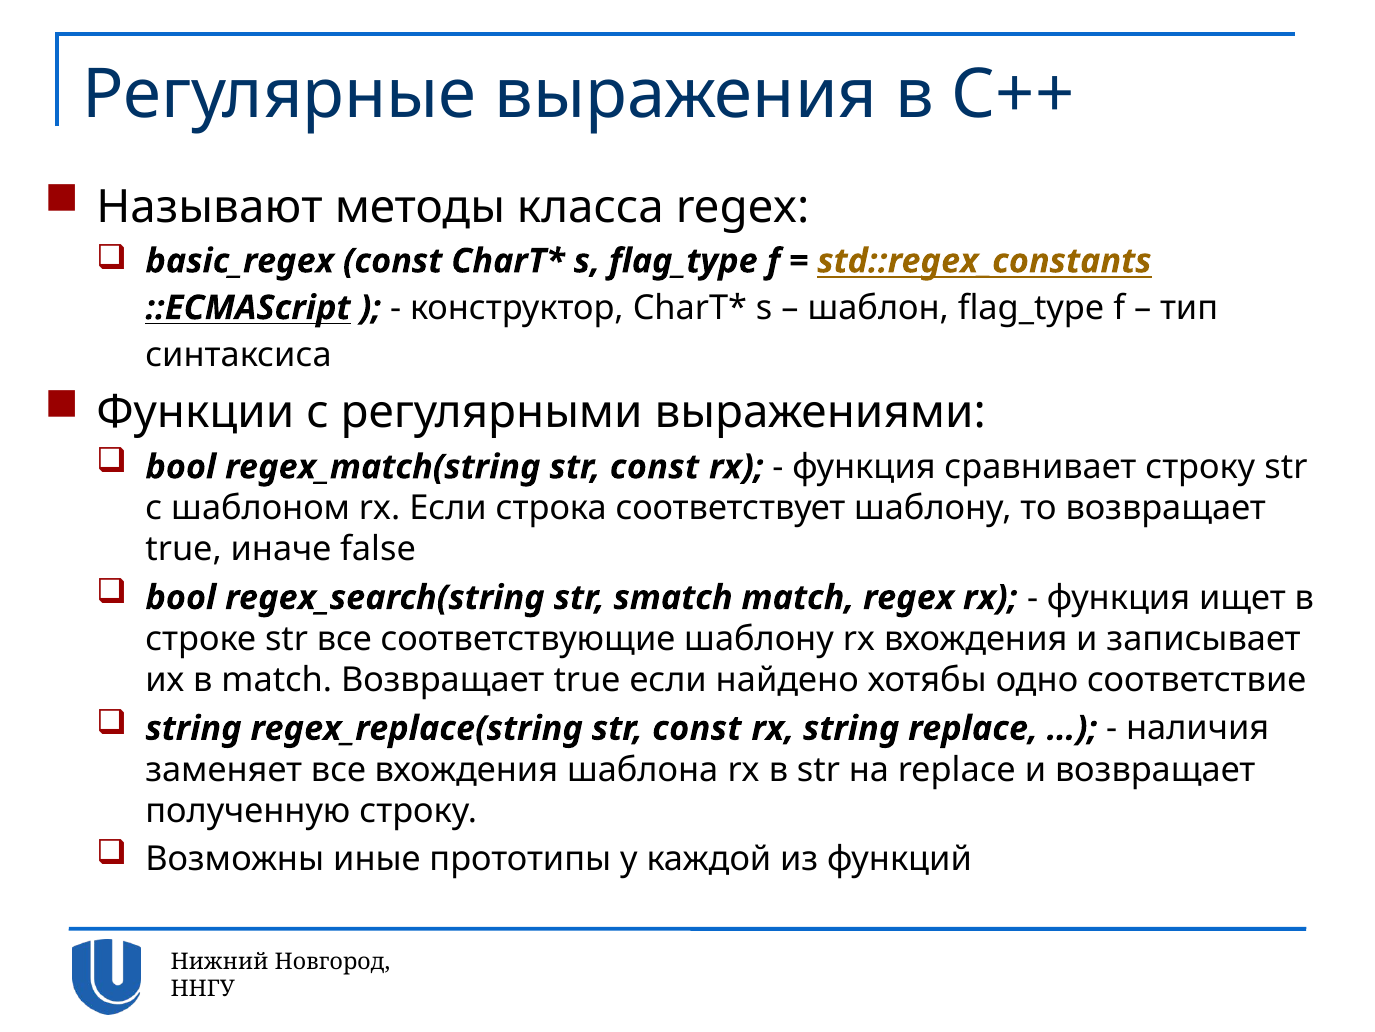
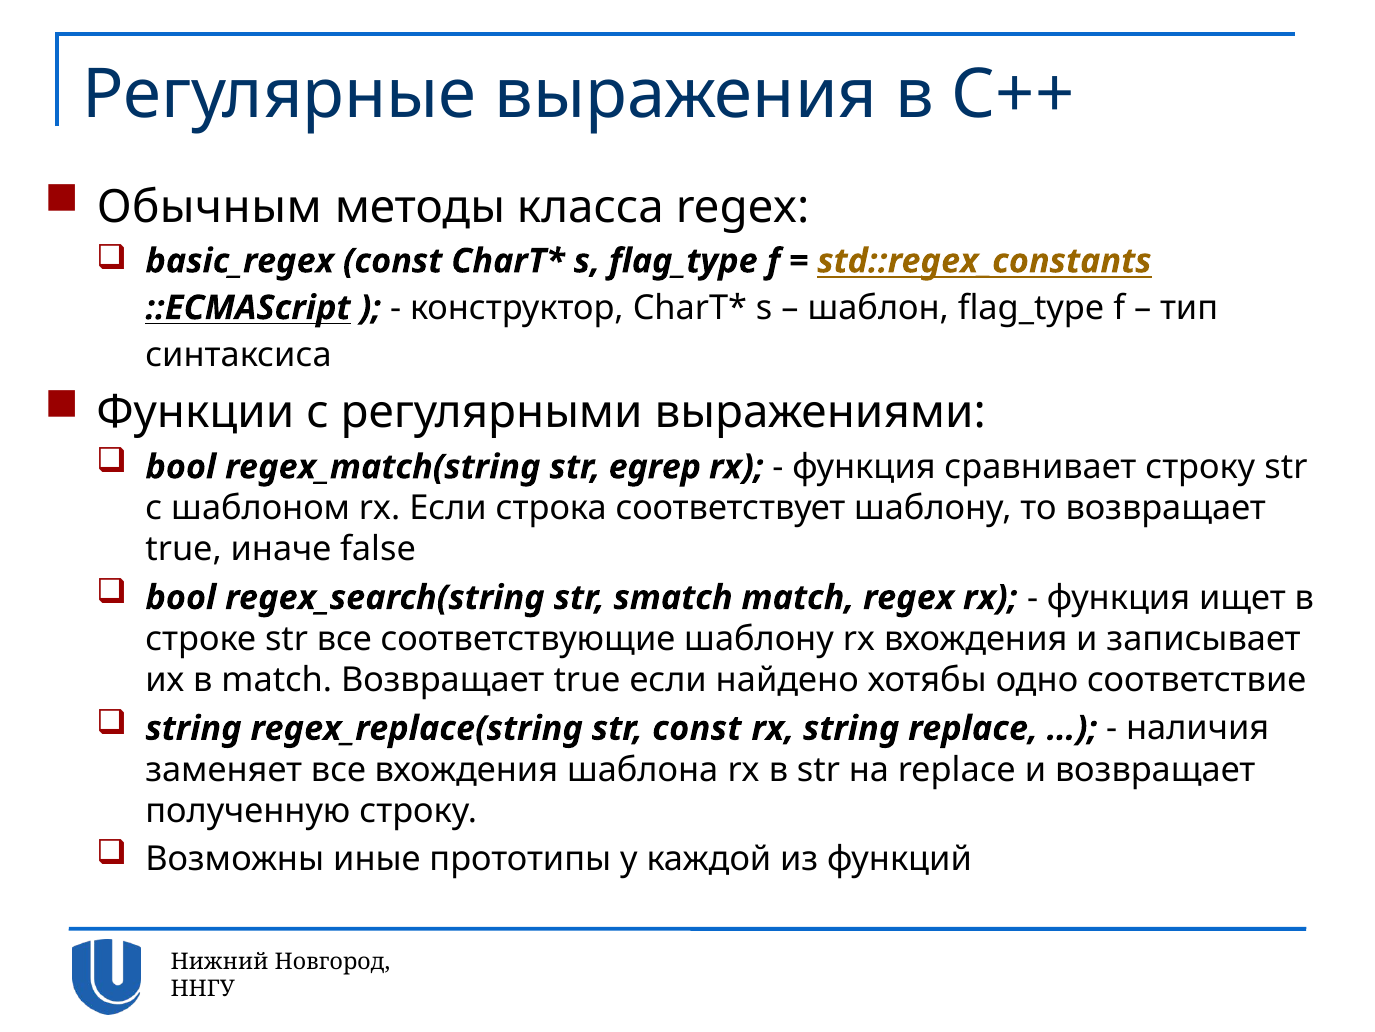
Называют: Называют -> Обычным
regex_match(string str const: const -> egrep
